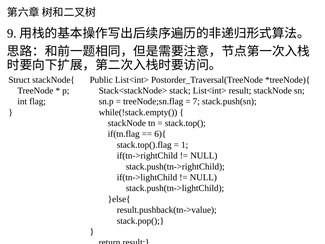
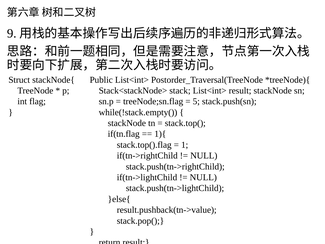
7: 7 -> 5
6){: 6){ -> 1){
